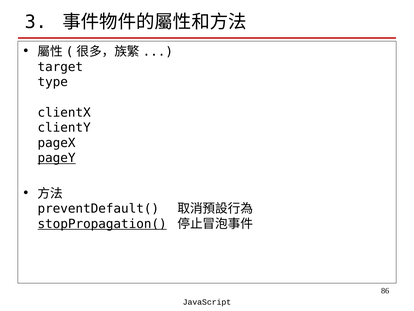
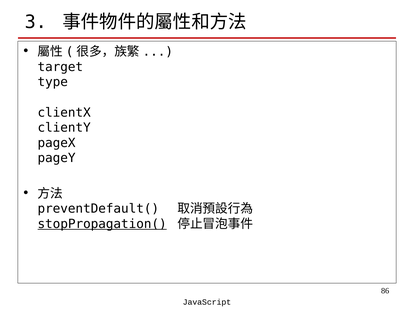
pageY underline: present -> none
